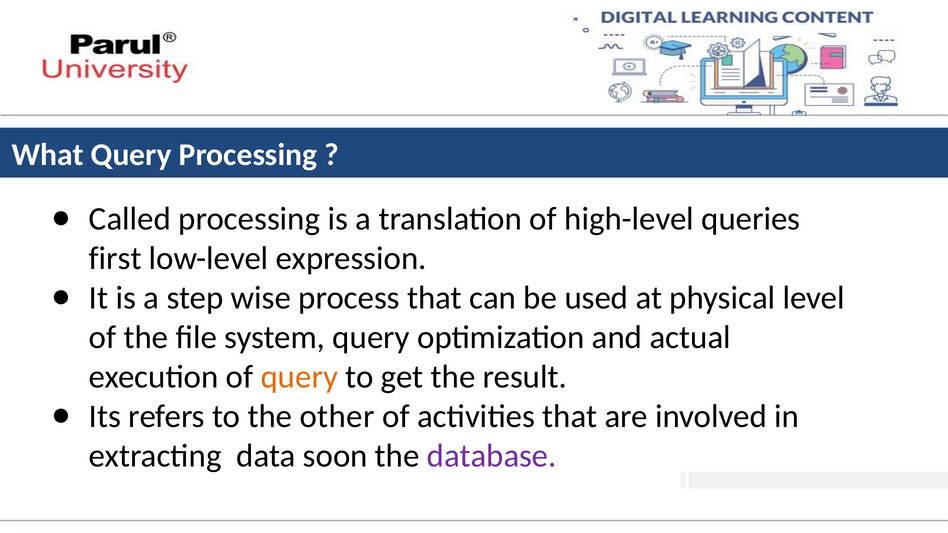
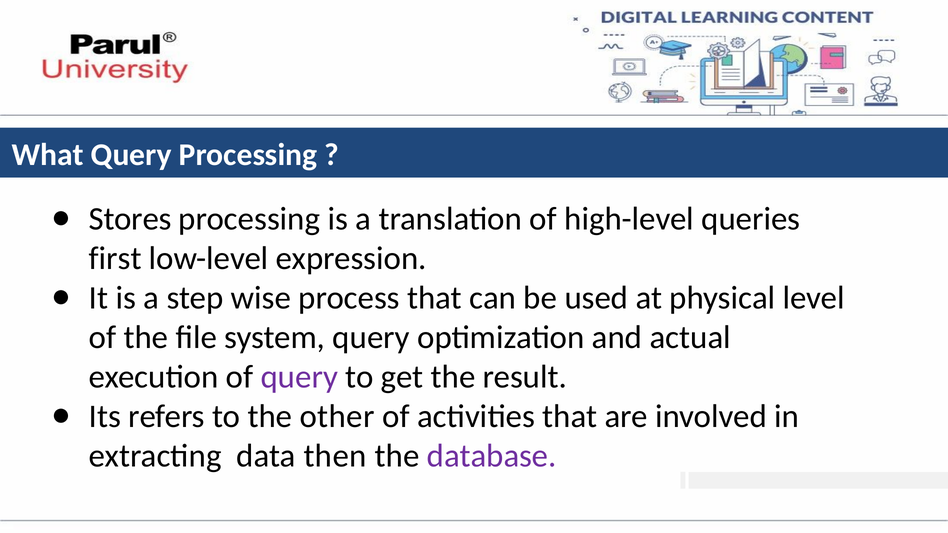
Called: Called -> Stores
query at (299, 377) colour: orange -> purple
soon: soon -> then
